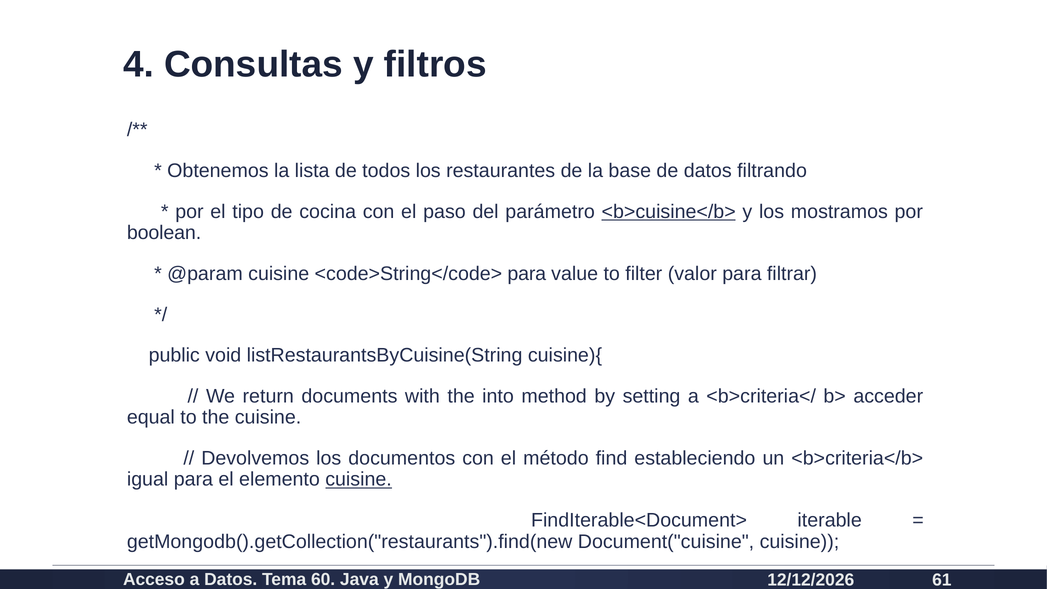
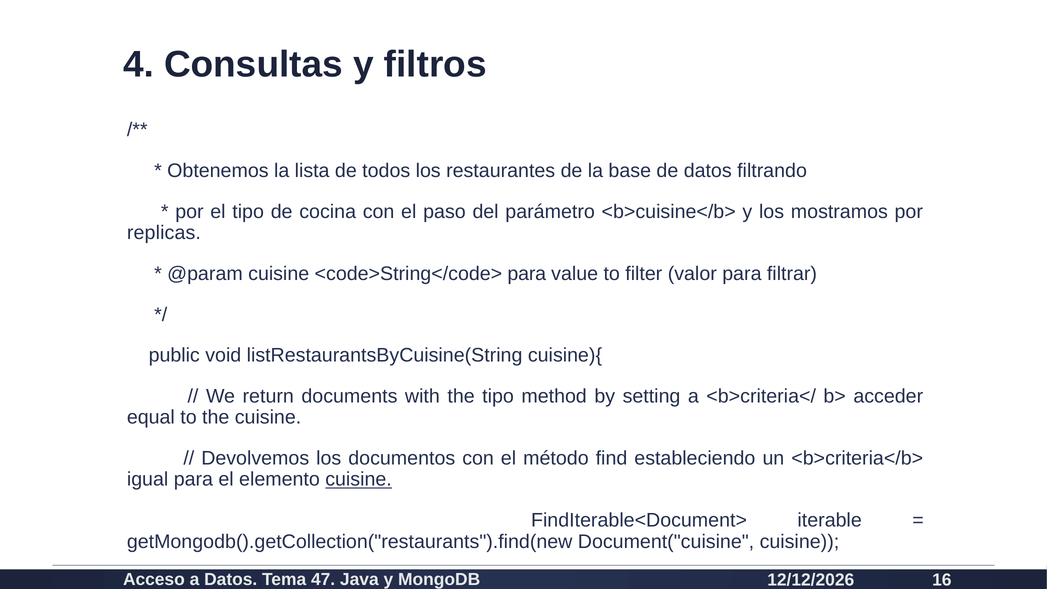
<b>cuisine</b> underline: present -> none
boolean: boolean -> replicas
the into: into -> tipo
60: 60 -> 47
61: 61 -> 16
